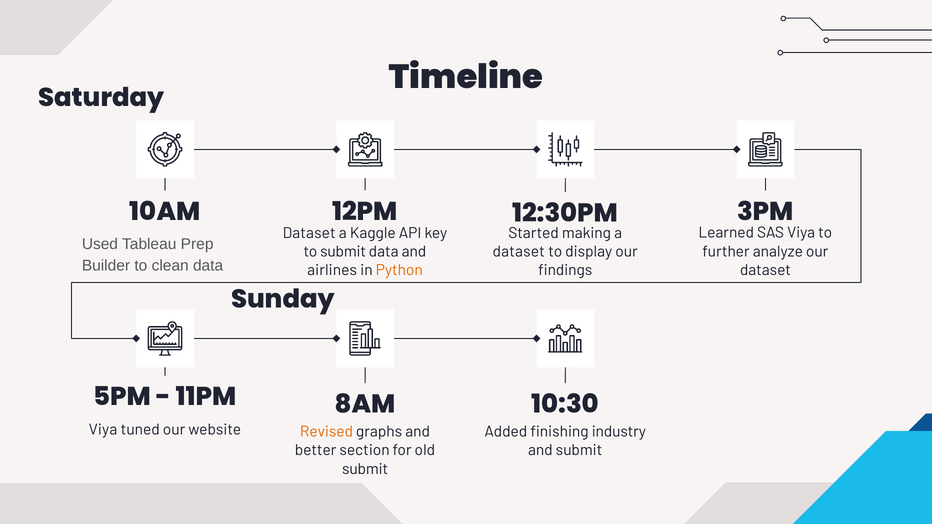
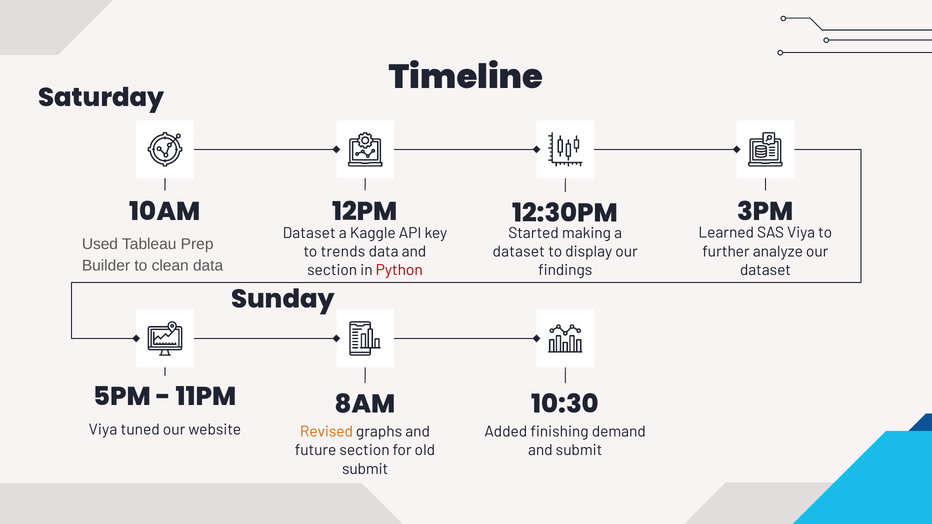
to submit: submit -> trends
airlines at (332, 270): airlines -> section
Python colour: orange -> red
industry: industry -> demand
better: better -> future
